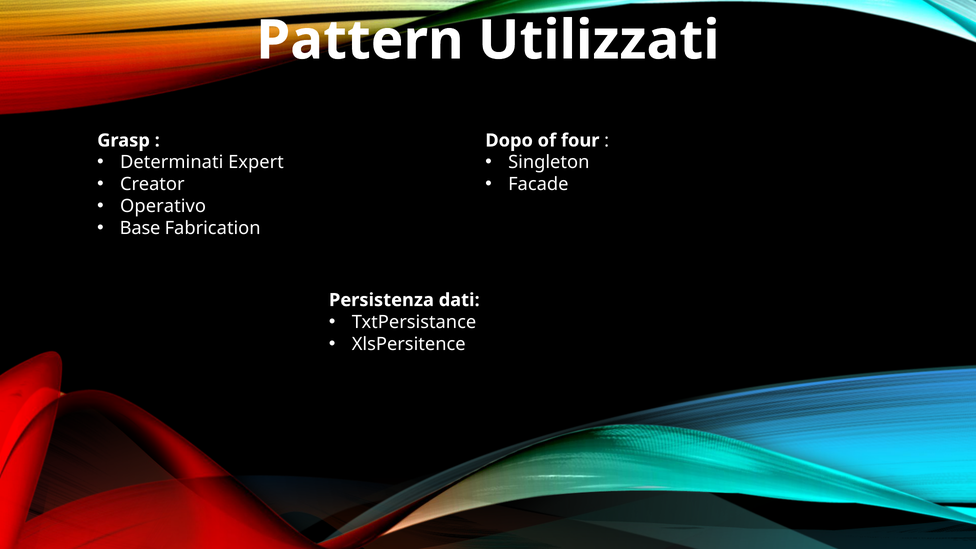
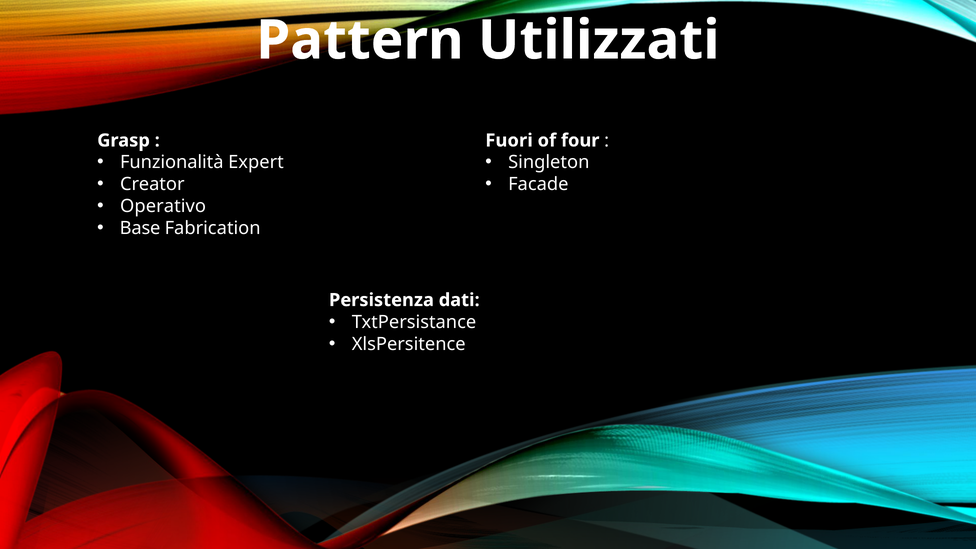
Dopo: Dopo -> Fuori
Determinati: Determinati -> Funzionalità
